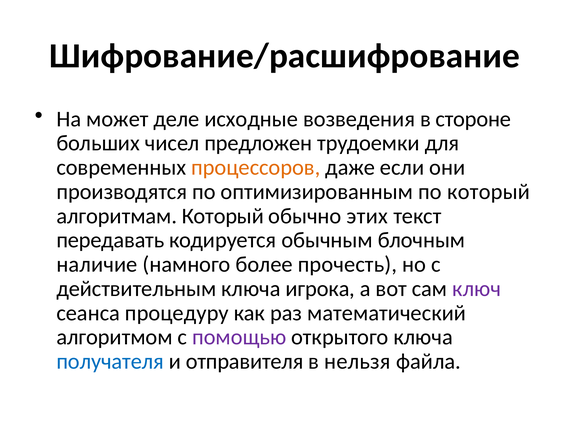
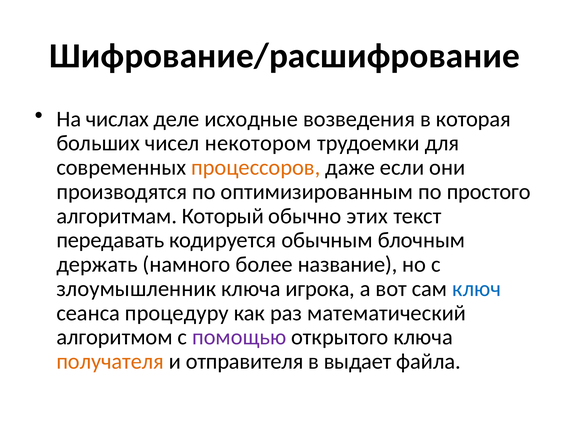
может: может -> числах
стороне: стороне -> котоpая
предложен: предложен -> некотором
по который: который -> простого
наличие: наличие -> держать
прочесть: прочесть -> название
действительным: действительным -> злоумышленник
ключ colour: purple -> blue
получателя colour: blue -> orange
нельзя: нельзя -> выдает
